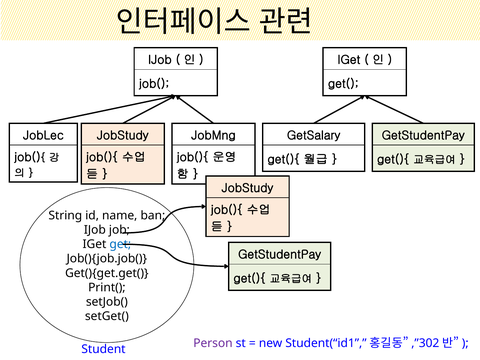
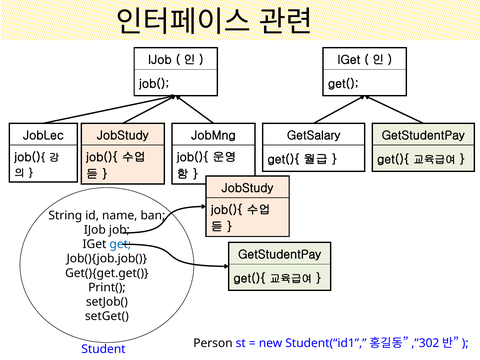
Person colour: purple -> black
